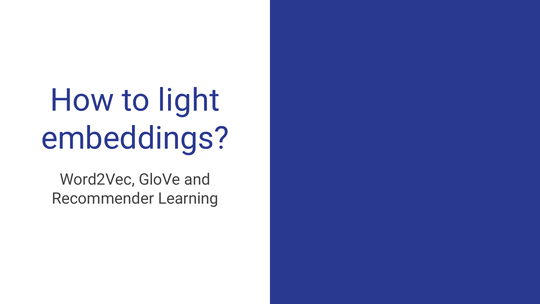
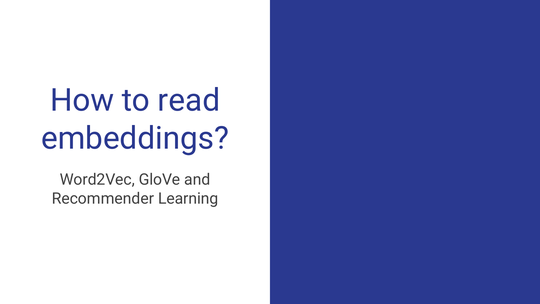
light: light -> read
